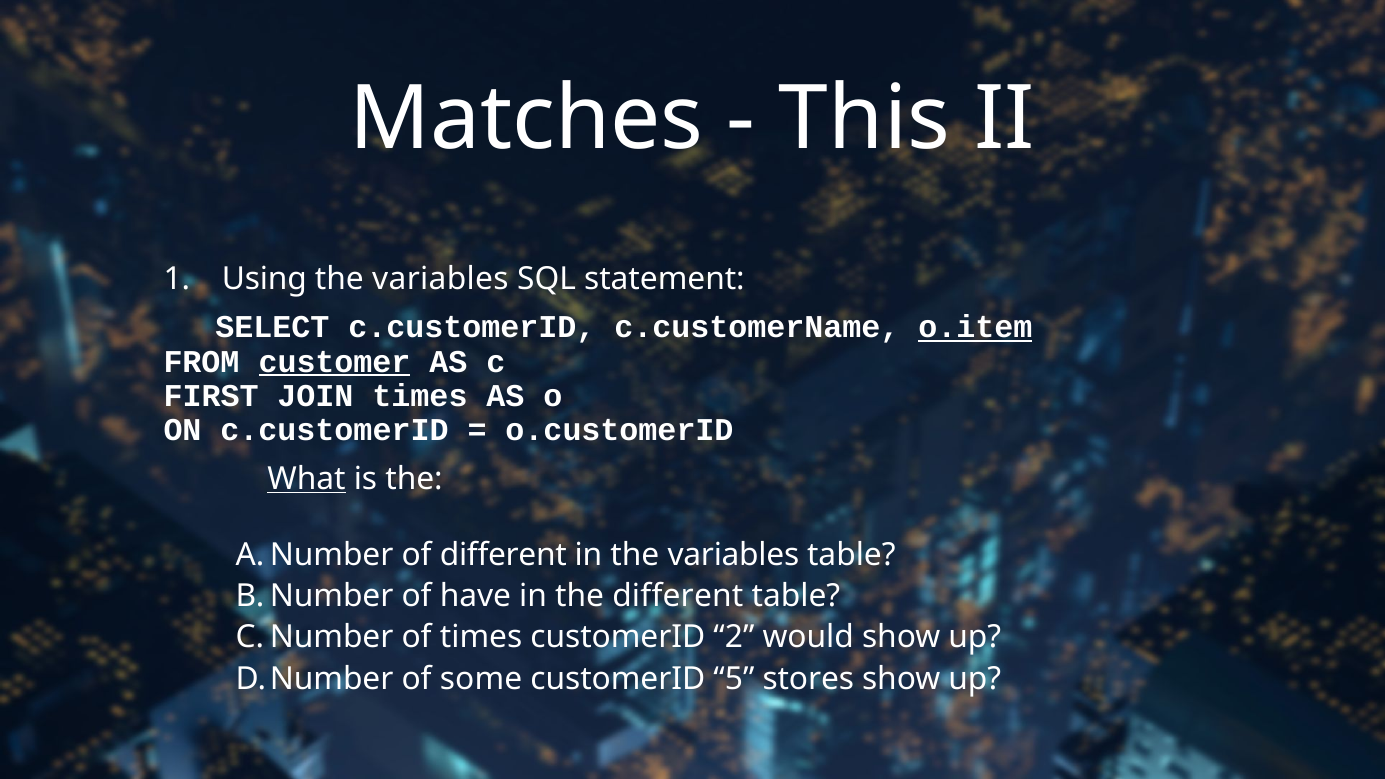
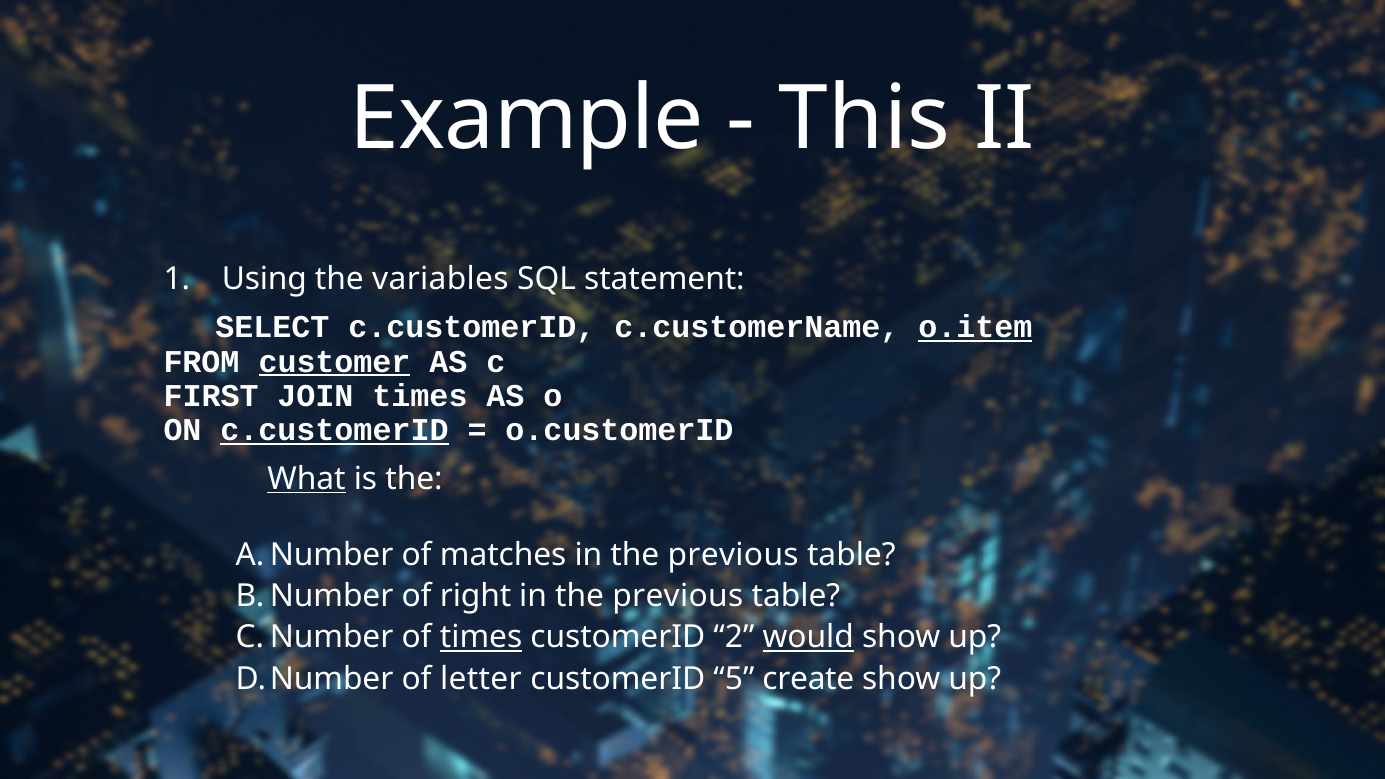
Matches: Matches -> Example
c.customerID at (335, 430) underline: none -> present
of different: different -> matches
variables at (733, 555): variables -> previous
have: have -> right
different at (678, 596): different -> previous
times at (481, 638) underline: none -> present
would underline: none -> present
some: some -> letter
stores: stores -> create
